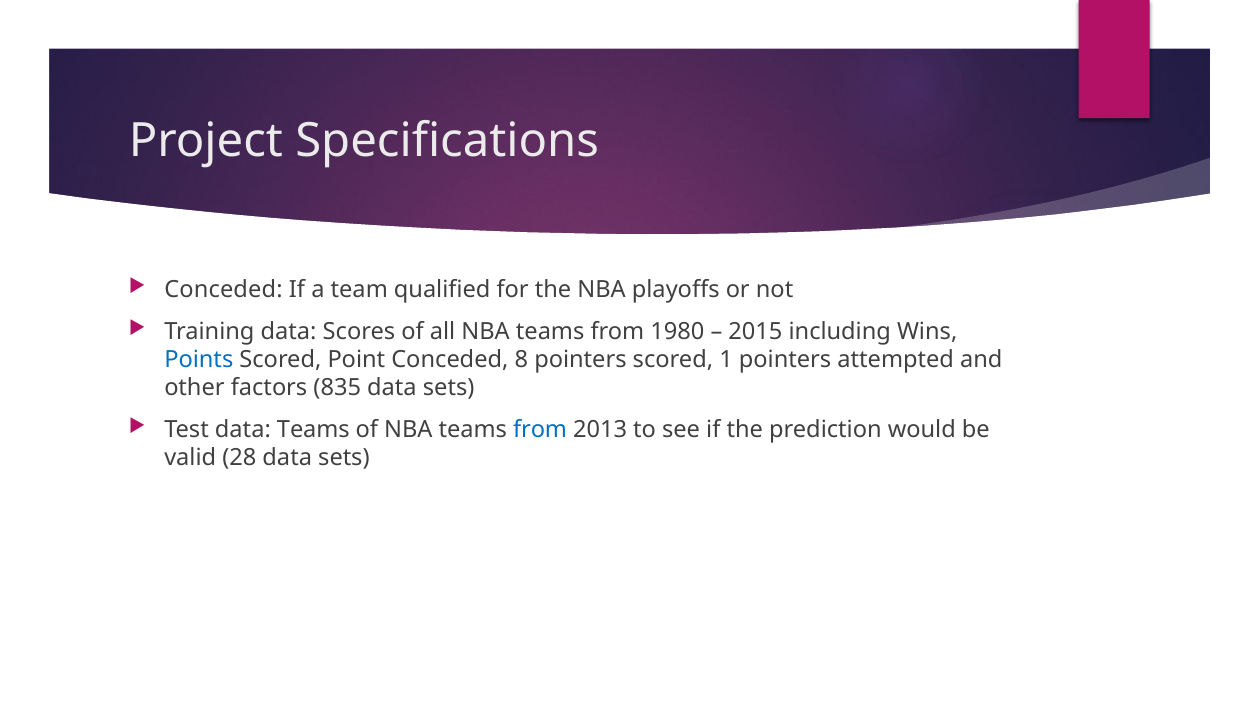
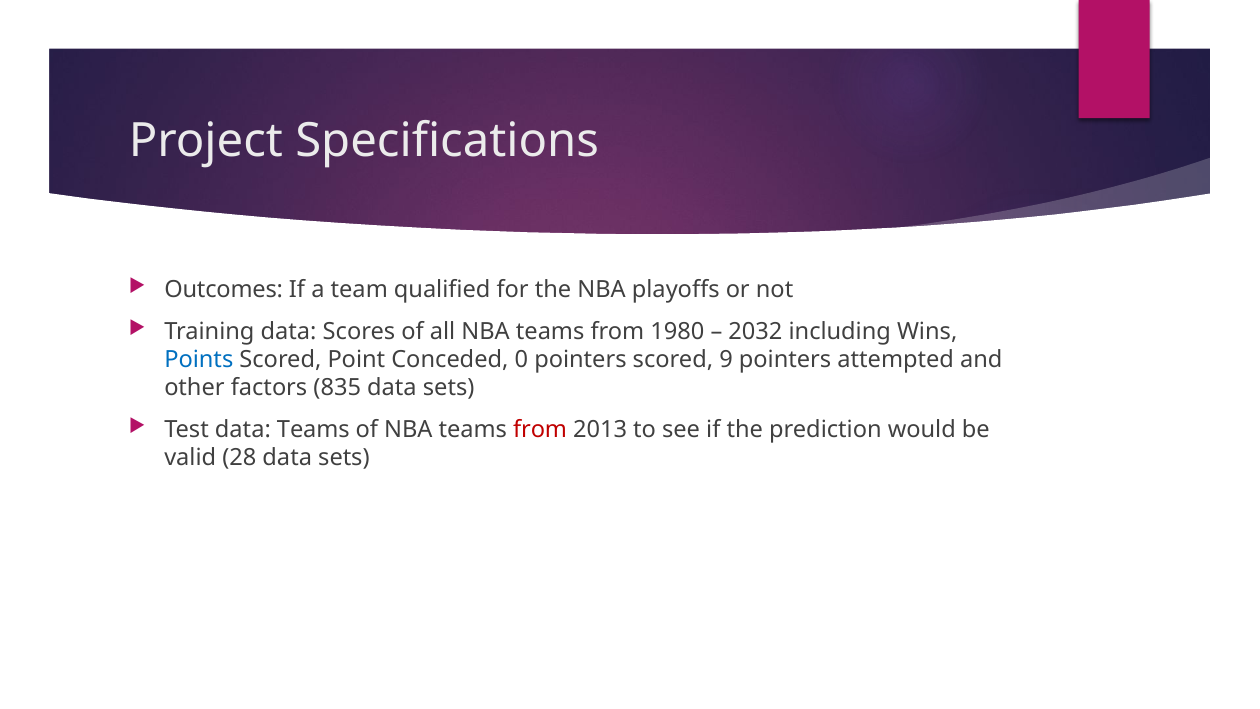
Conceded at (223, 290): Conceded -> Outcomes
2015: 2015 -> 2032
8: 8 -> 0
1: 1 -> 9
from at (540, 429) colour: blue -> red
